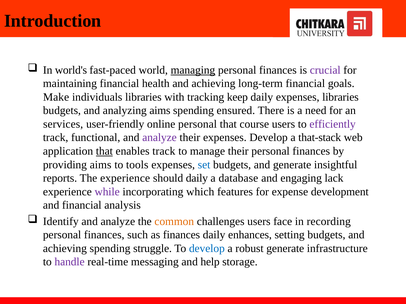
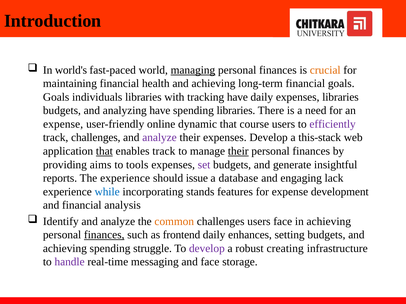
crucial colour: purple -> orange
Make at (56, 97): Make -> Goals
tracking keep: keep -> have
analyzing aims: aims -> have
spending ensured: ensured -> libraries
services at (63, 124): services -> expense
online personal: personal -> dynamic
track functional: functional -> challenges
that-stack: that-stack -> this-stack
their at (238, 151) underline: none -> present
set colour: blue -> purple
should daily: daily -> issue
while colour: purple -> blue
which: which -> stands
in recording: recording -> achieving
finances at (104, 235) underline: none -> present
as finances: finances -> frontend
develop at (207, 249) colour: blue -> purple
robust generate: generate -> creating
and help: help -> face
